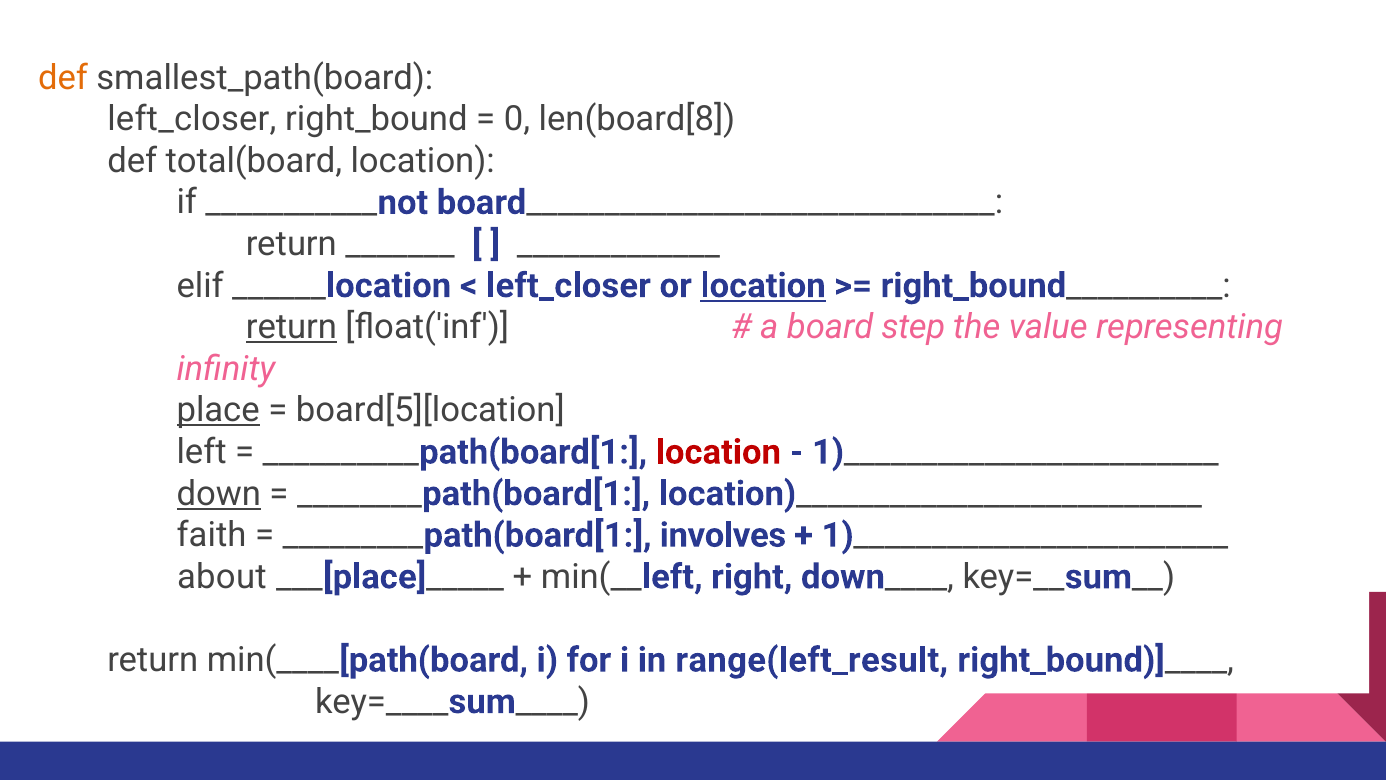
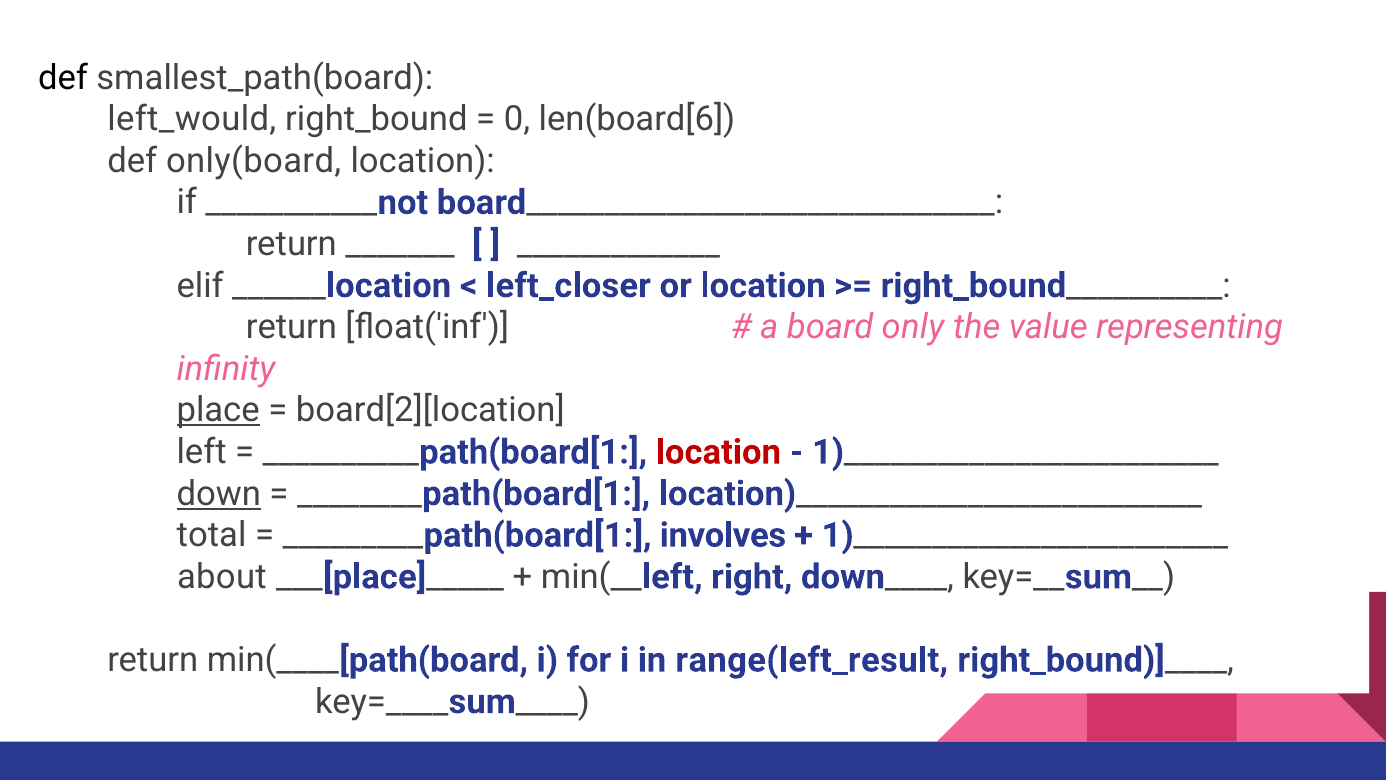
def at (63, 78) colour: orange -> black
left_closer at (192, 119): left_closer -> left_would
len(board[8: len(board[8 -> len(board[6
total(board: total(board -> only(board
location at (763, 286) underline: present -> none
return at (291, 327) underline: present -> none
step: step -> only
board[5][location: board[5][location -> board[2][location
faith: faith -> total
